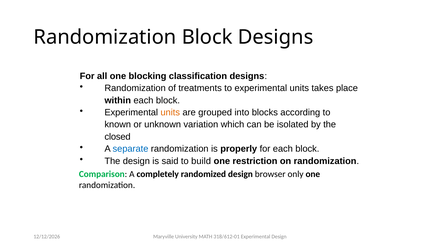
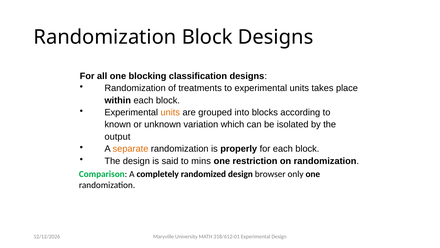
closed: closed -> output
separate colour: blue -> orange
build: build -> mins
